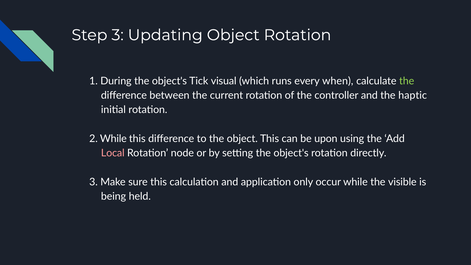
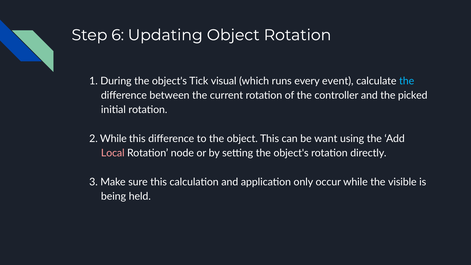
Step 3: 3 -> 6
when: when -> event
the at (407, 81) colour: light green -> light blue
haptic: haptic -> picked
upon: upon -> want
